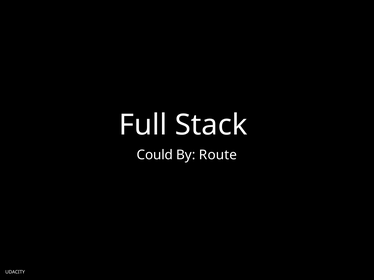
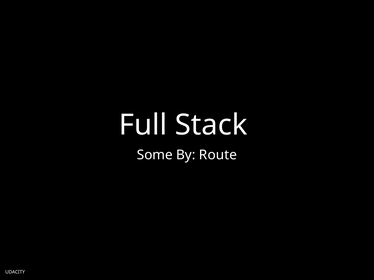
Could: Could -> Some
